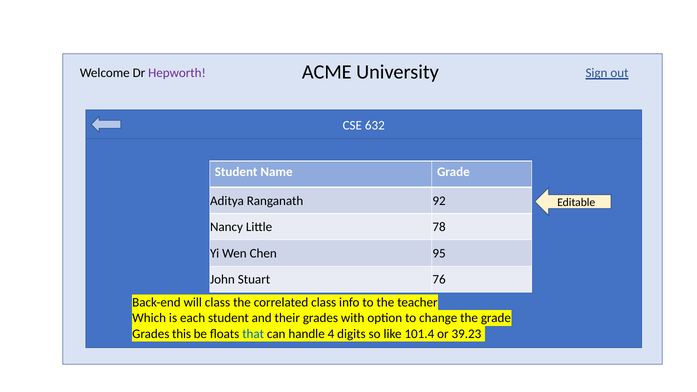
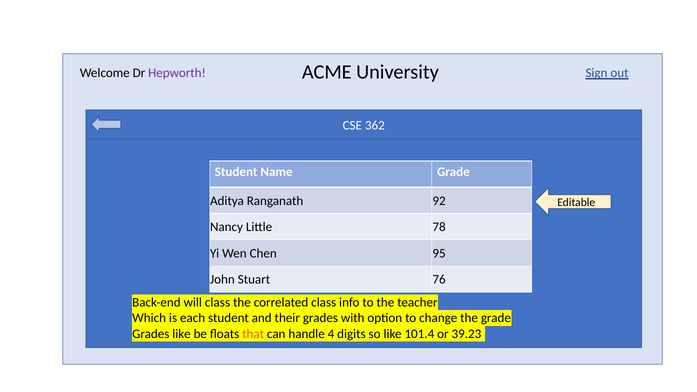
632: 632 -> 362
Grades this: this -> like
that colour: blue -> orange
